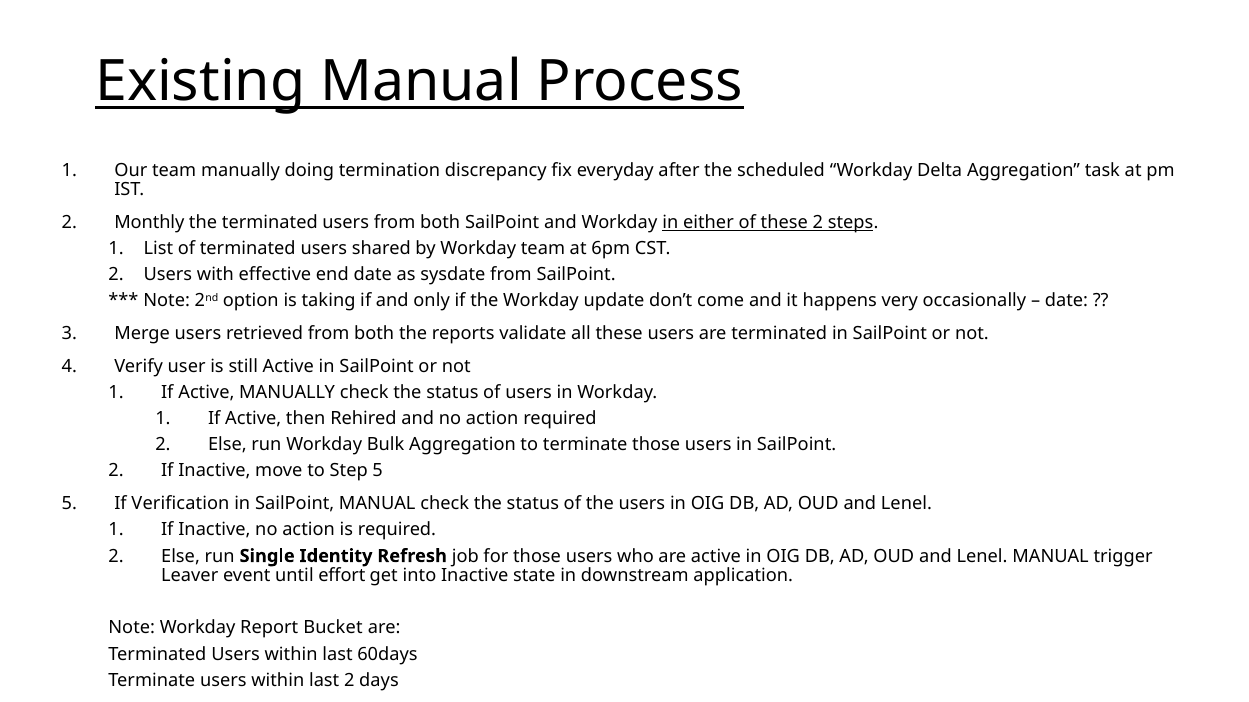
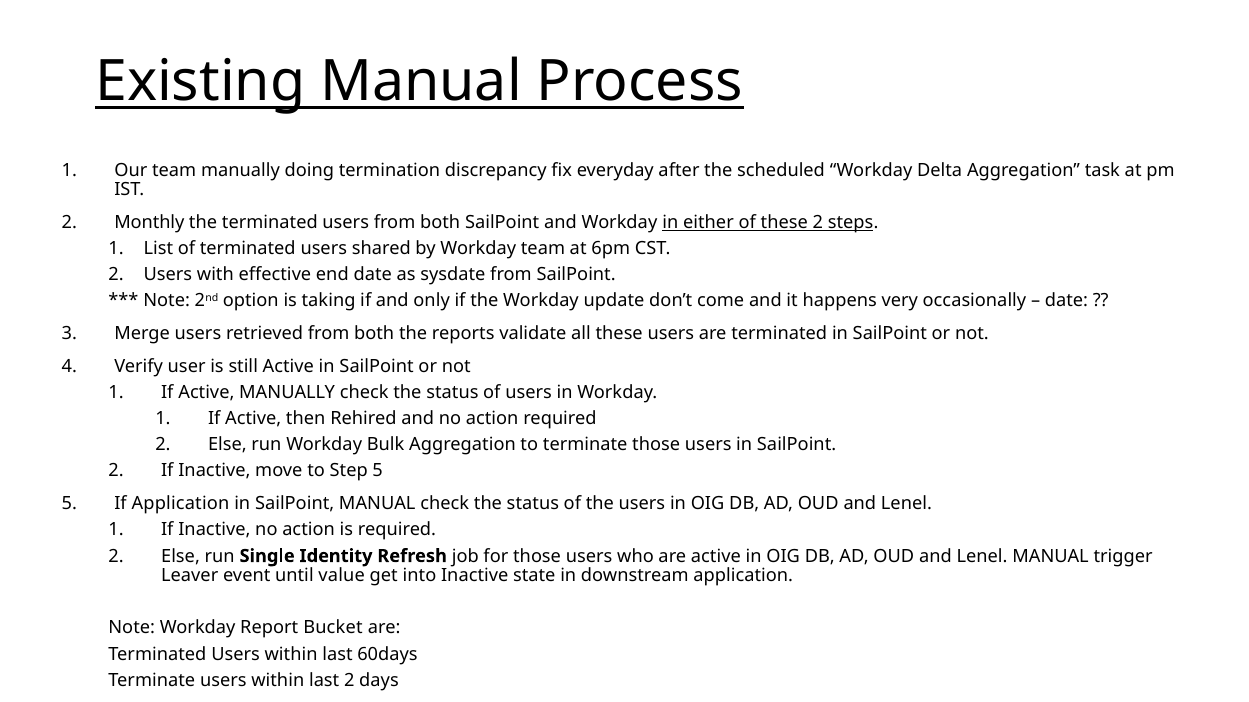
If Verification: Verification -> Application
effort: effort -> value
